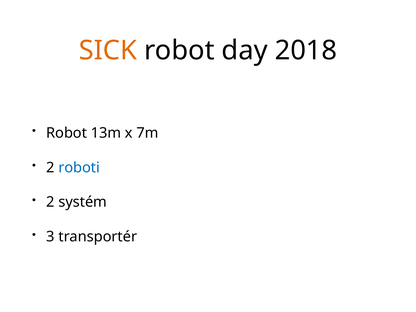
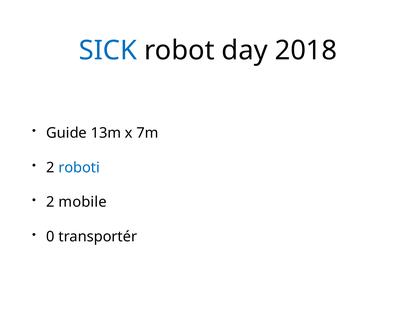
SICK colour: orange -> blue
Robot at (67, 133): Robot -> Guide
systém: systém -> mobile
3: 3 -> 0
